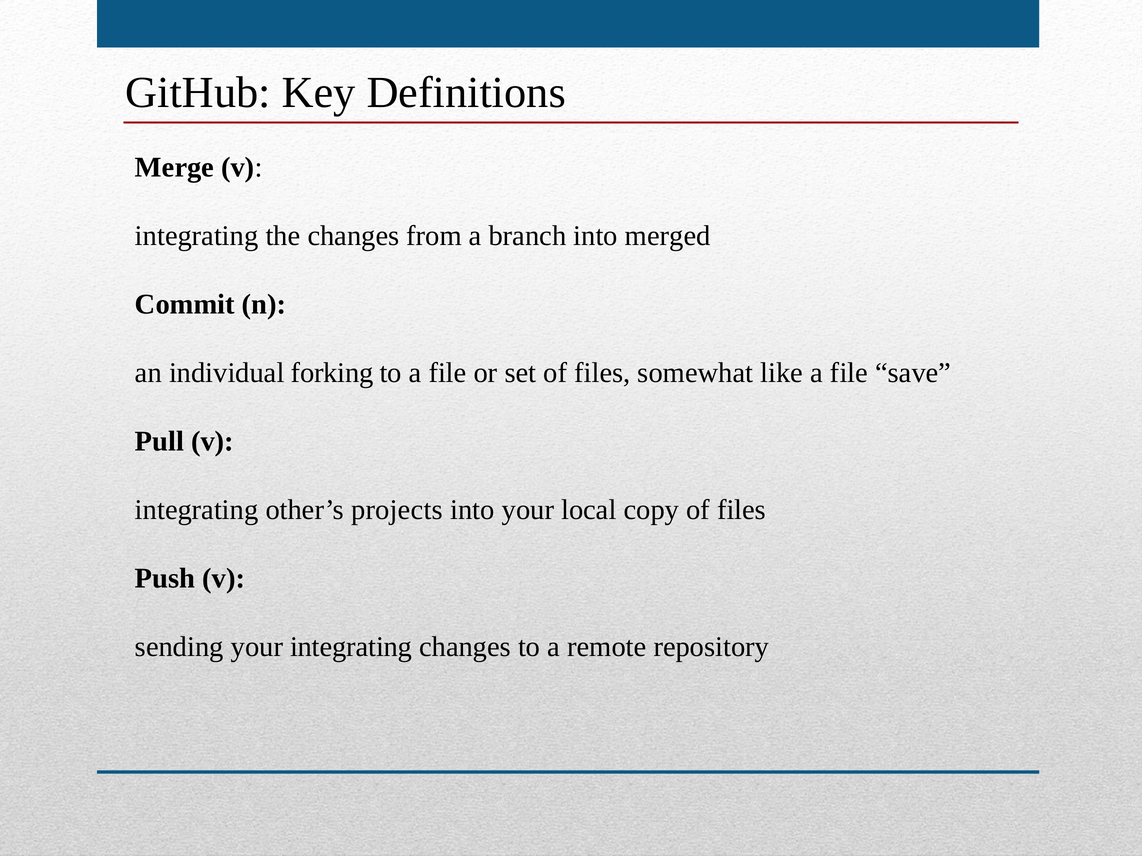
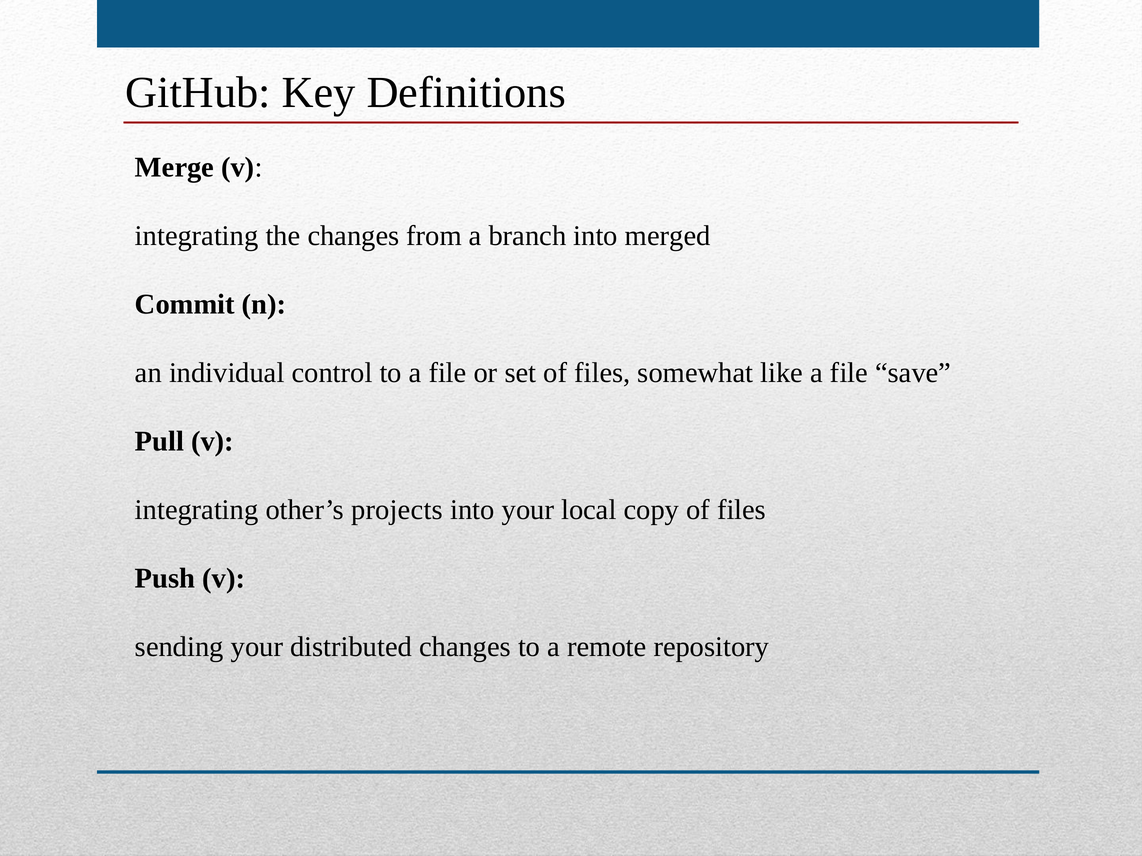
forking: forking -> control
your integrating: integrating -> distributed
